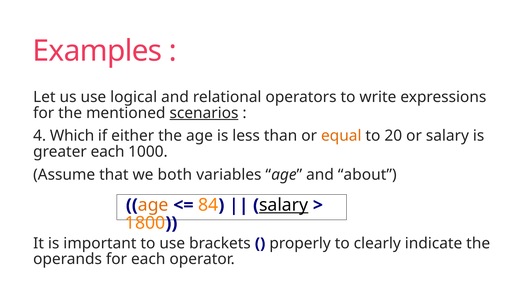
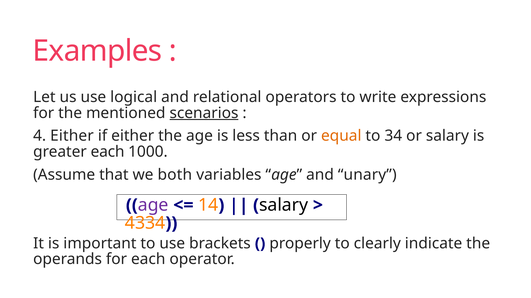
4 Which: Which -> Either
20: 20 -> 34
about: about -> unary
age at (153, 206) colour: orange -> purple
84: 84 -> 14
salary at (284, 206) underline: present -> none
1800: 1800 -> 4334
